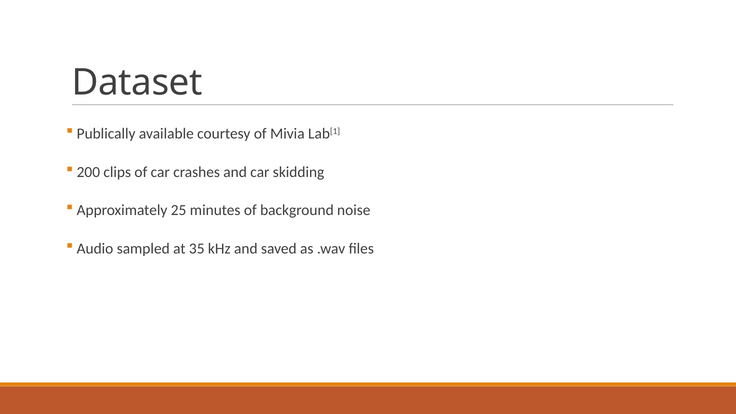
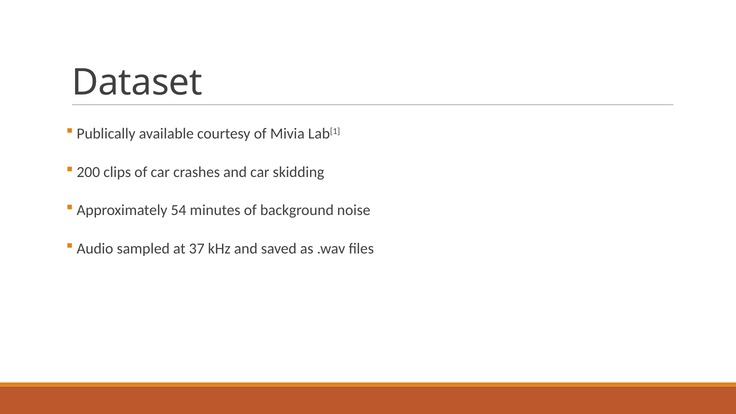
25: 25 -> 54
35: 35 -> 37
